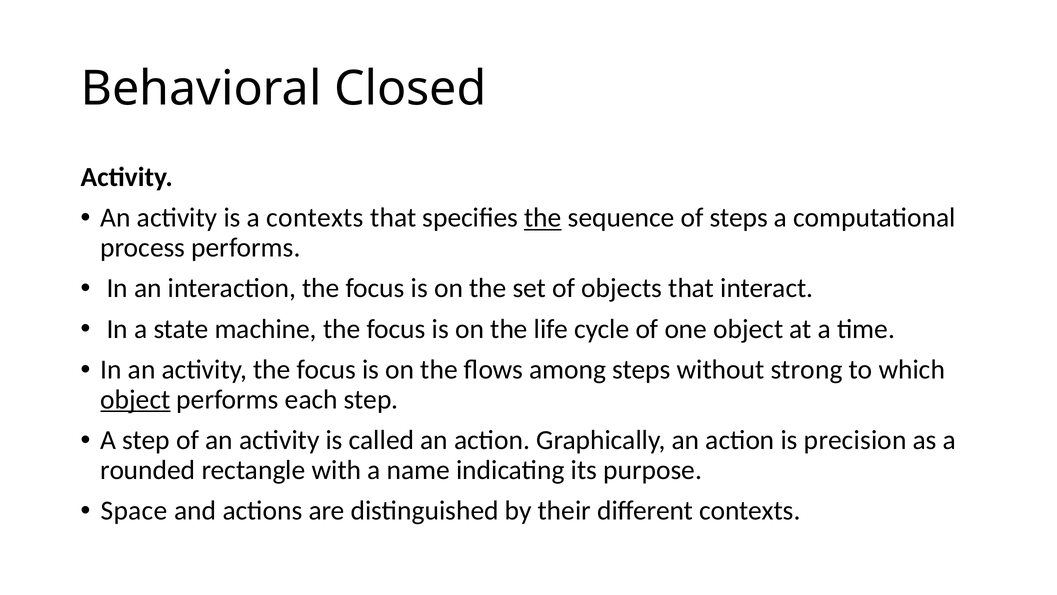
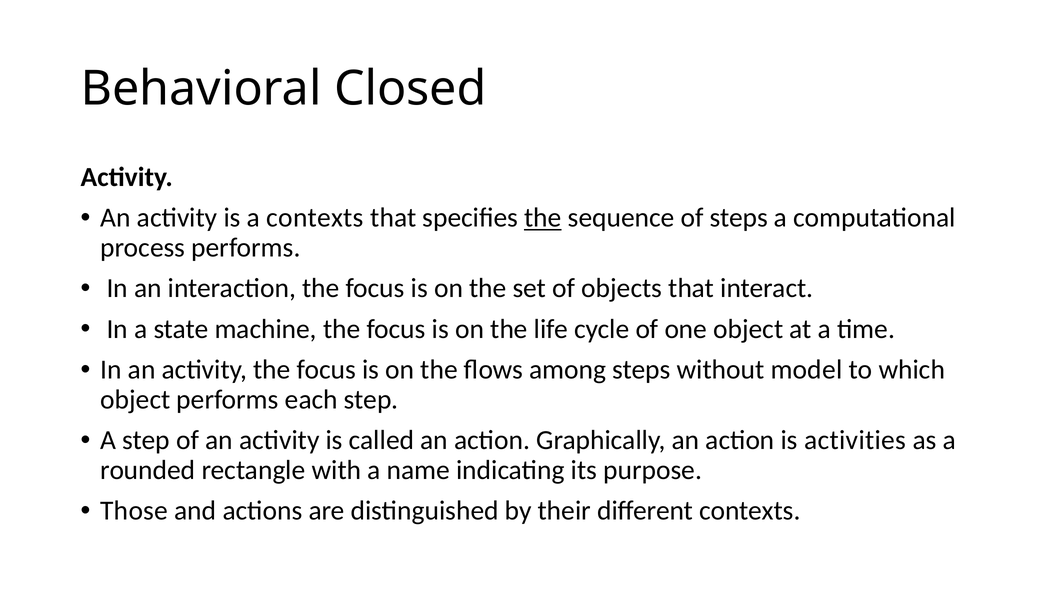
strong: strong -> model
object at (135, 399) underline: present -> none
precision: precision -> activities
Space: Space -> Those
